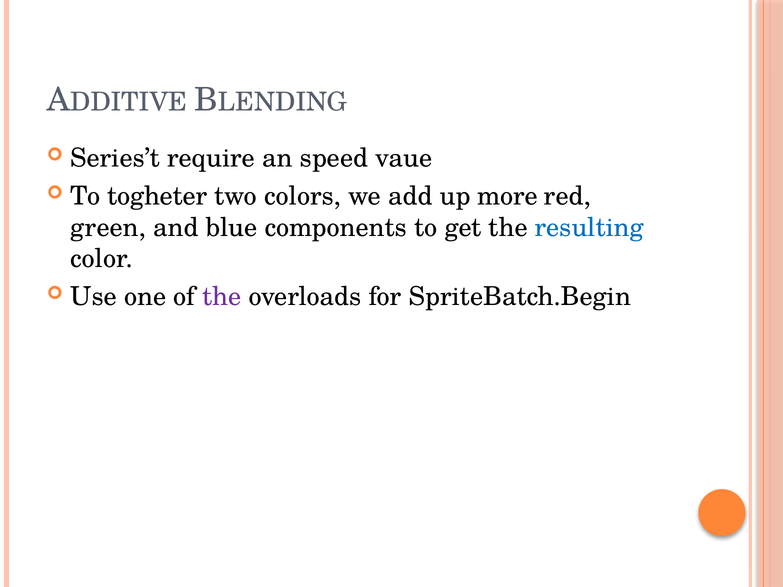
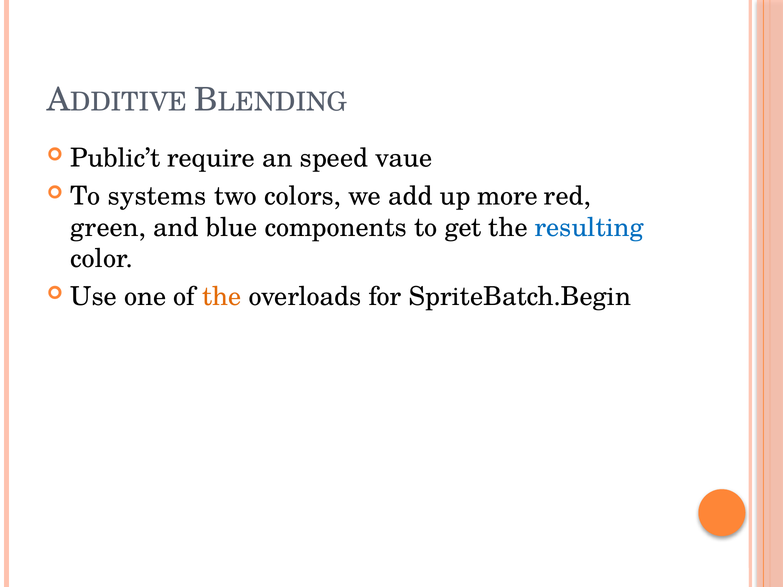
Series’t: Series’t -> Public’t
togheter: togheter -> systems
the at (222, 297) colour: purple -> orange
